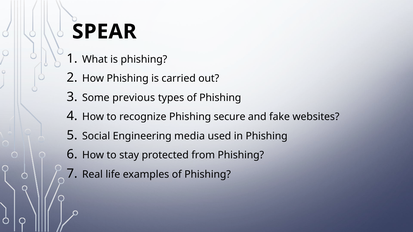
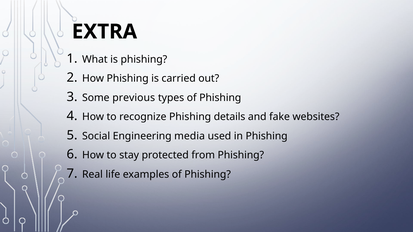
SPEAR: SPEAR -> EXTRA
secure: secure -> details
